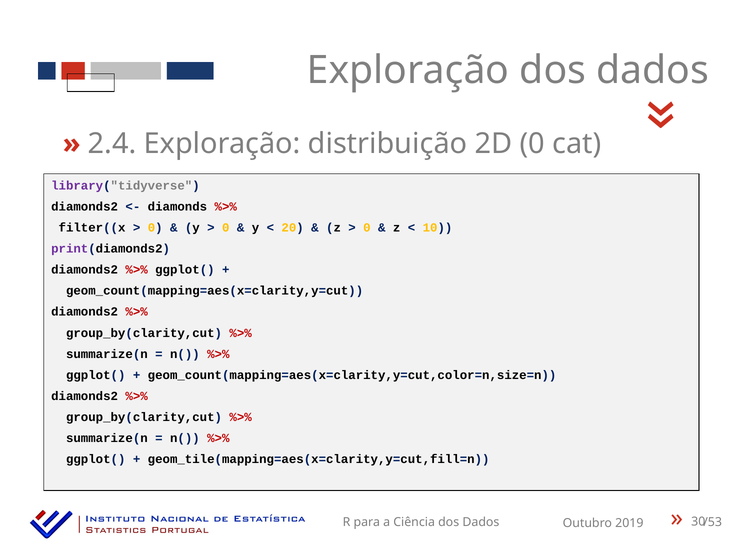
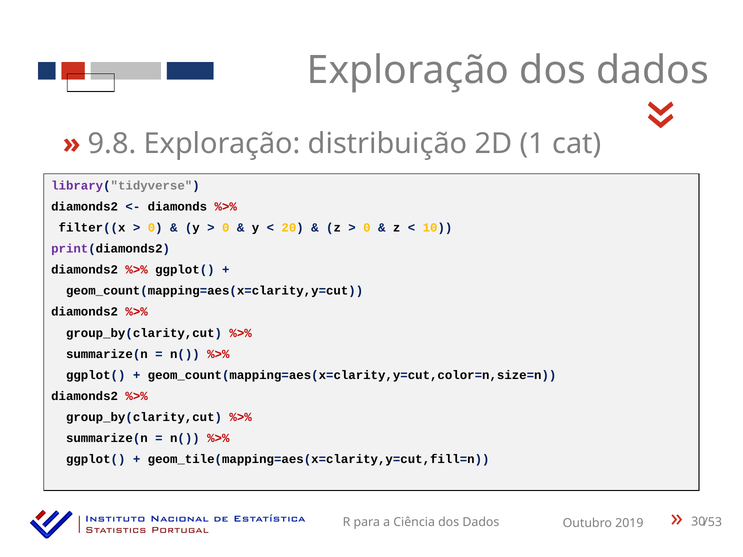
2.4: 2.4 -> 9.8
2D 0: 0 -> 1
